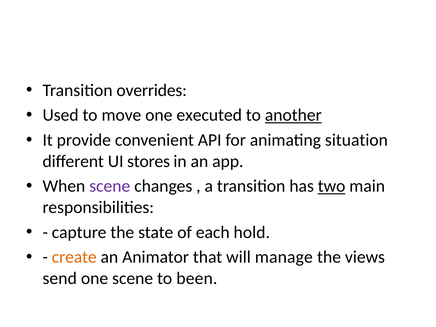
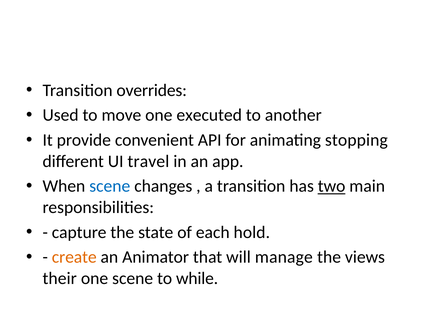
another underline: present -> none
situation: situation -> stopping
stores: stores -> travel
scene at (110, 186) colour: purple -> blue
send: send -> their
been: been -> while
